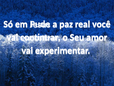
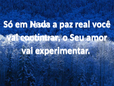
Pude: Pude -> Nada
